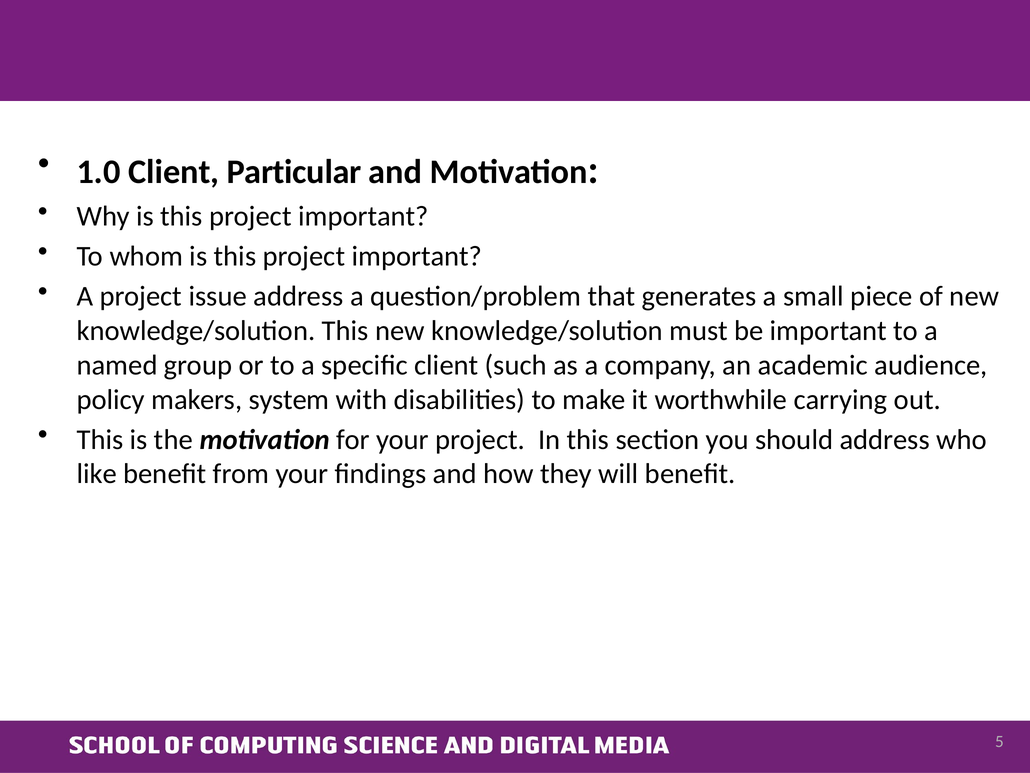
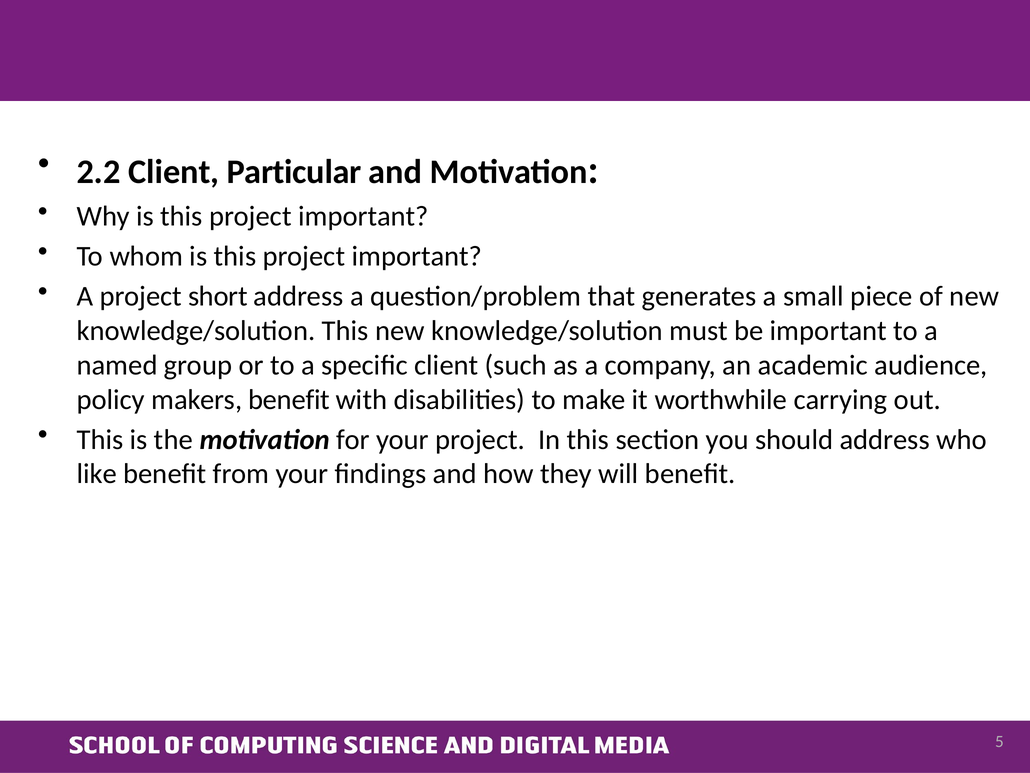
1.0: 1.0 -> 2.2
issue: issue -> short
makers system: system -> benefit
